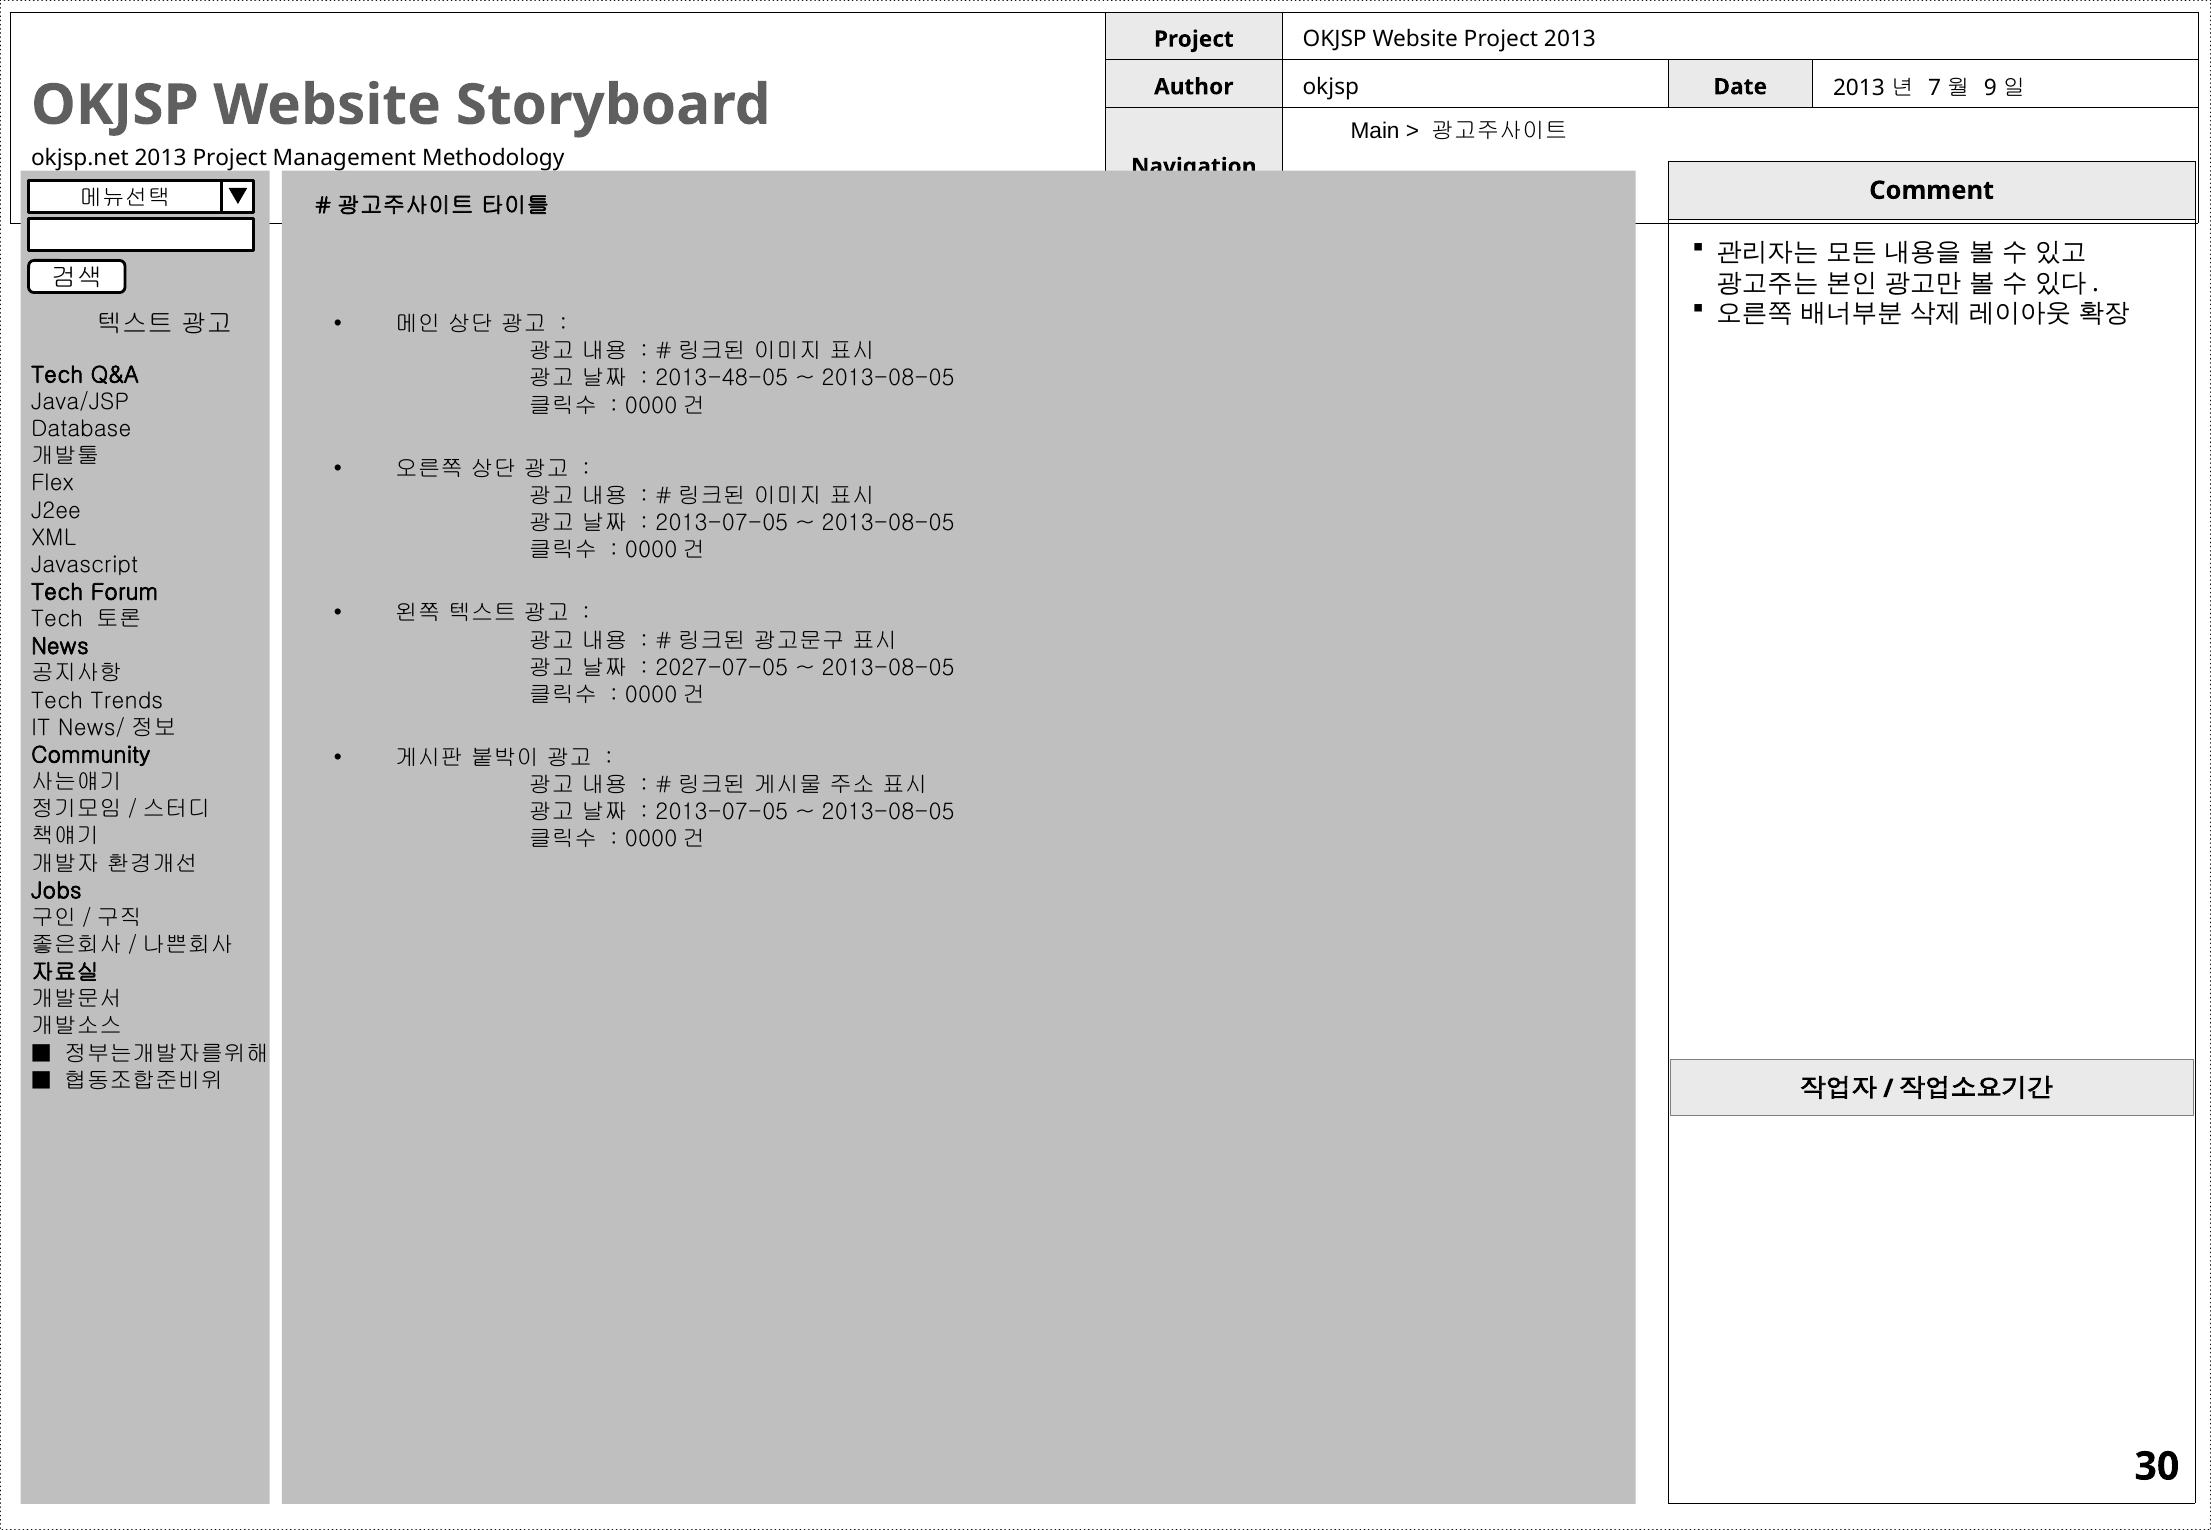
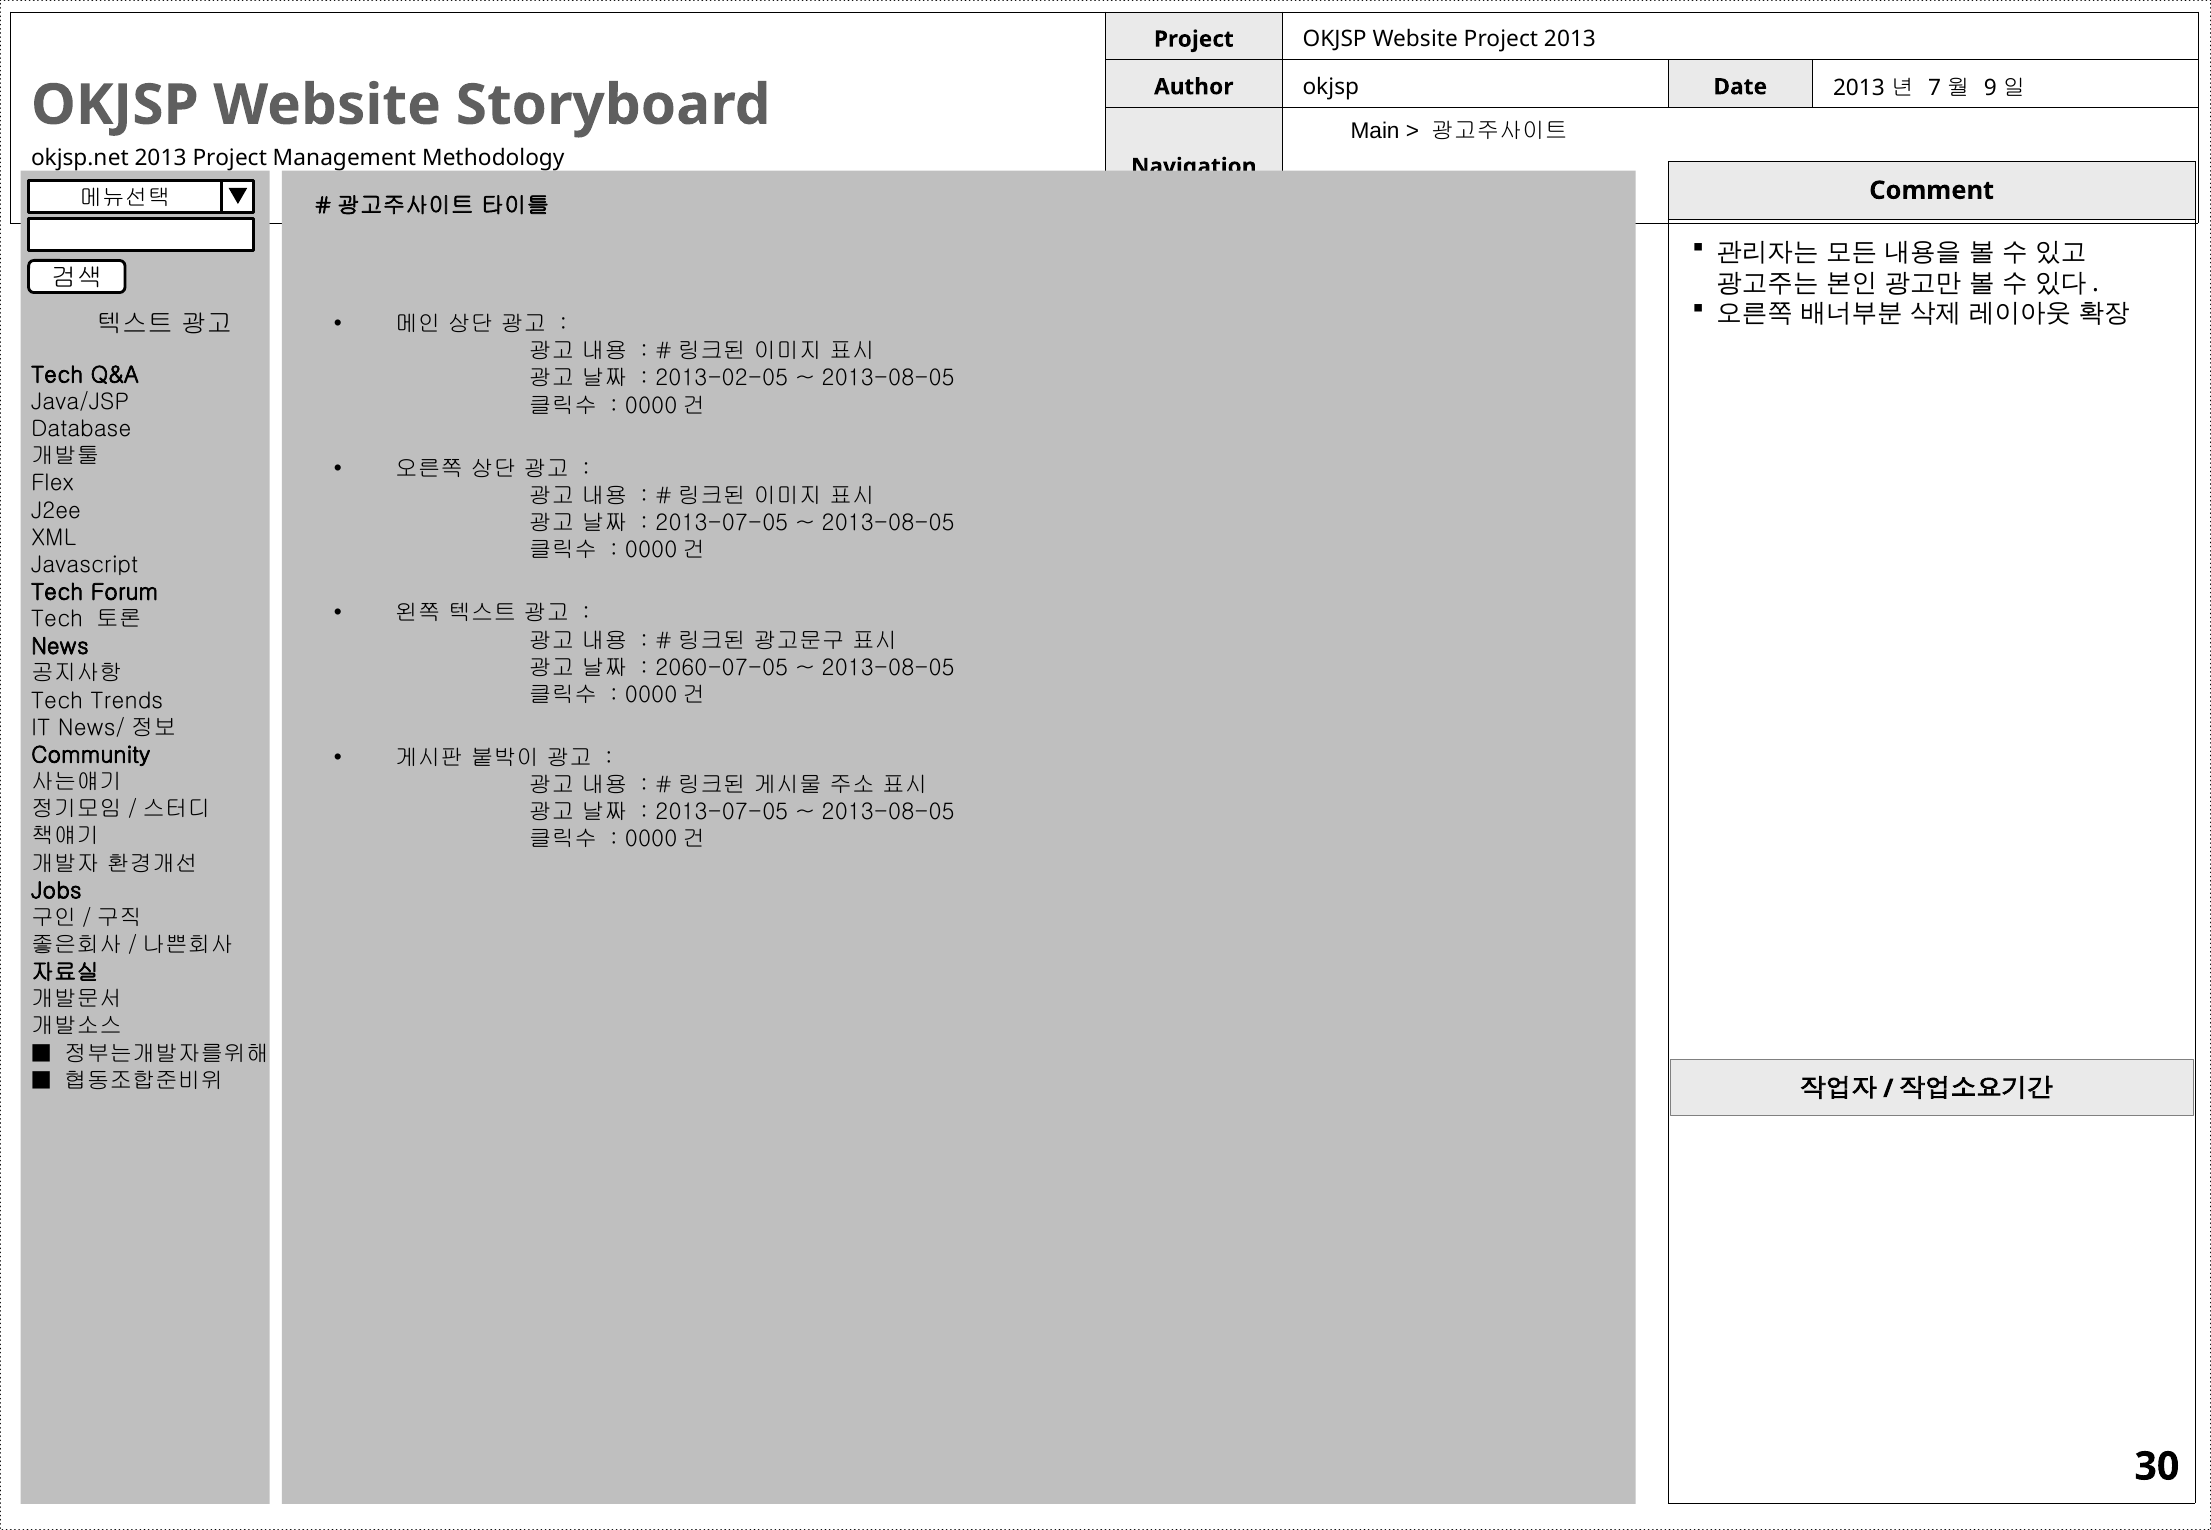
2013-48-05: 2013-48-05 -> 2013-02-05
2027-07-05: 2027-07-05 -> 2060-07-05
